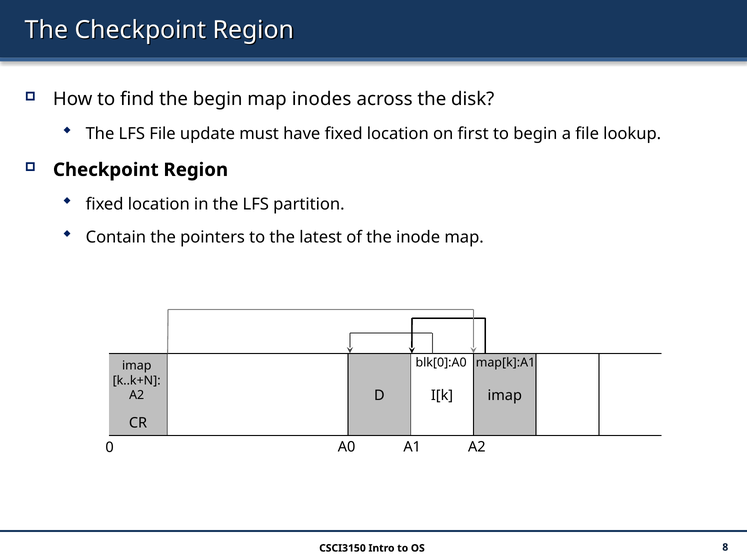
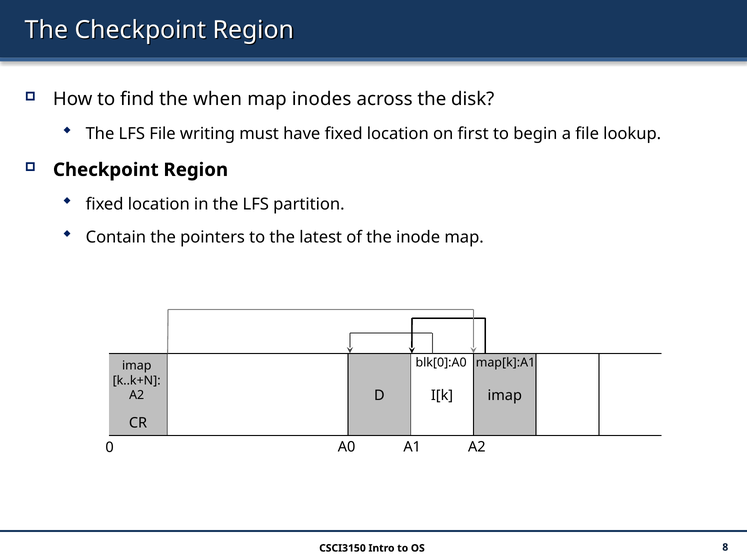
the begin: begin -> when
update: update -> writing
